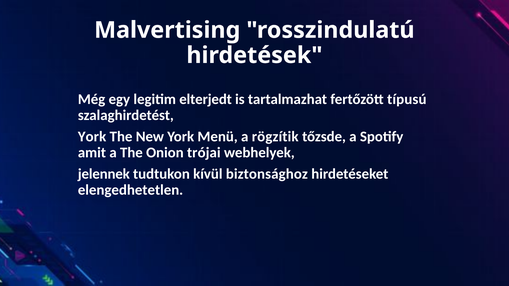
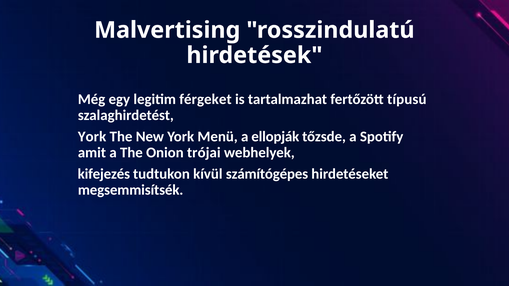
elterjedt: elterjedt -> férgeket
rögzítik: rögzítik -> ellopják
jelennek: jelennek -> kifejezés
biztonsághoz: biztonsághoz -> számítógépes
elengedhetetlen: elengedhetetlen -> megsemmisítsék
